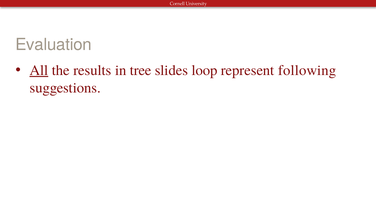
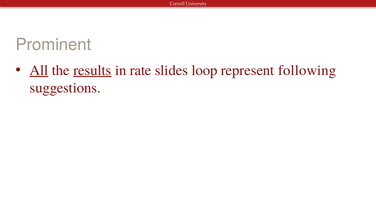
Evaluation: Evaluation -> Prominent
results underline: none -> present
tree: tree -> rate
